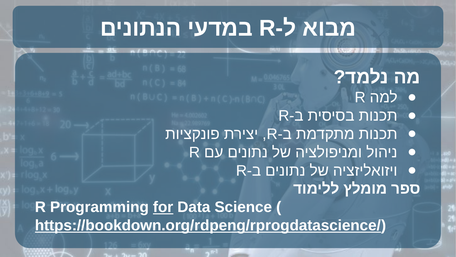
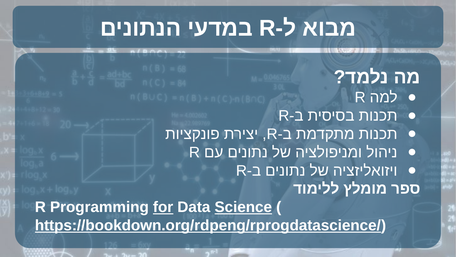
Science underline: none -> present
